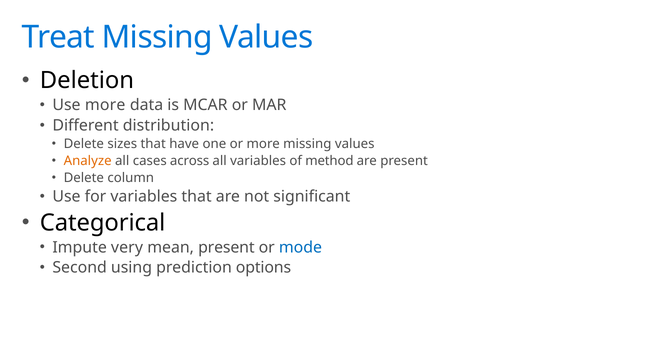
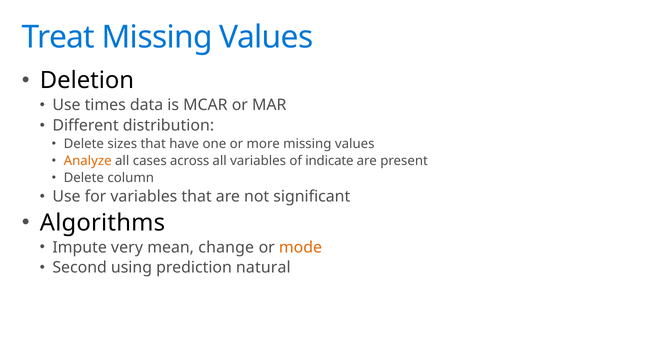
Use more: more -> times
method: method -> indicate
Categorical: Categorical -> Algorithms
mean present: present -> change
mode colour: blue -> orange
options: options -> natural
